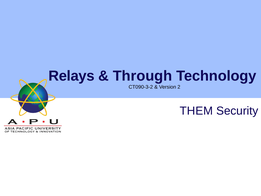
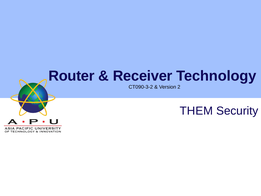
Relays: Relays -> Router
Through: Through -> Receiver
